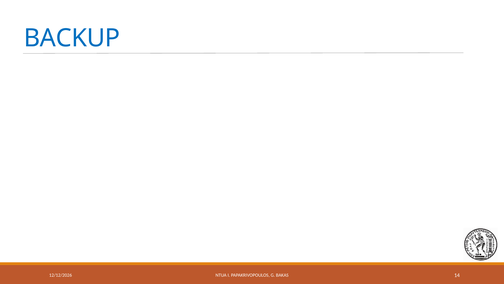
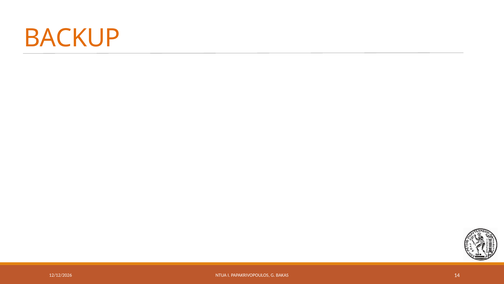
BACKUP colour: blue -> orange
